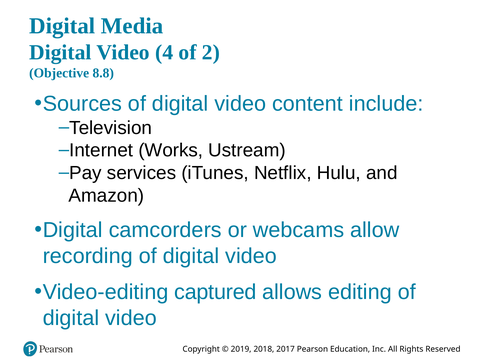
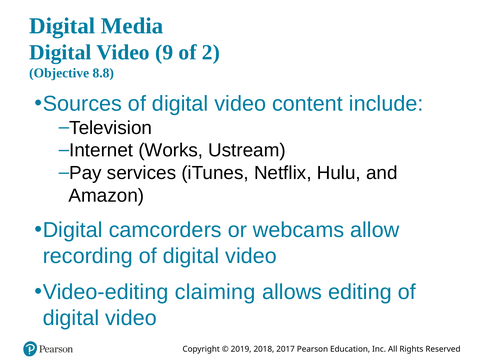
4: 4 -> 9
captured: captured -> claiming
